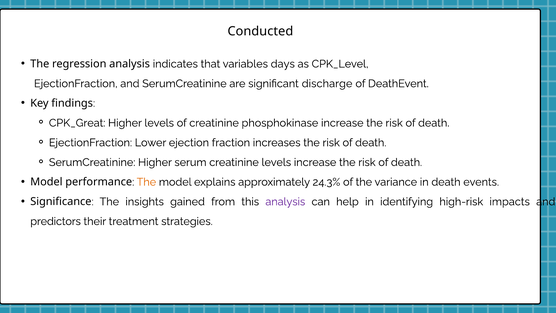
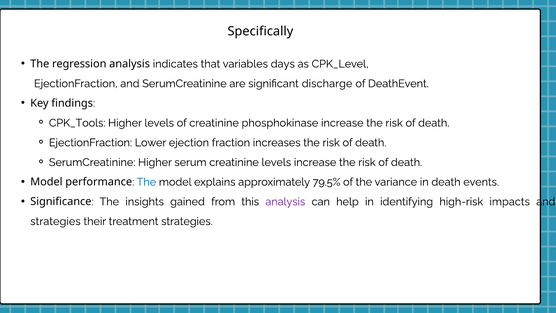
Conducted: Conducted -> Specifically
CPK_Great: CPK_Great -> CPK_Tools
The at (146, 182) colour: orange -> blue
24.3%: 24.3% -> 79.5%
predictors at (56, 221): predictors -> strategies
